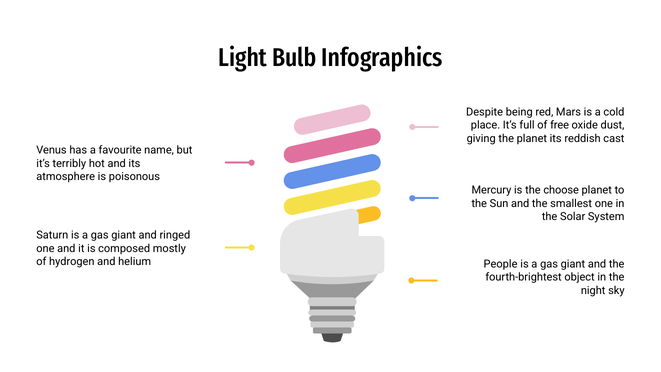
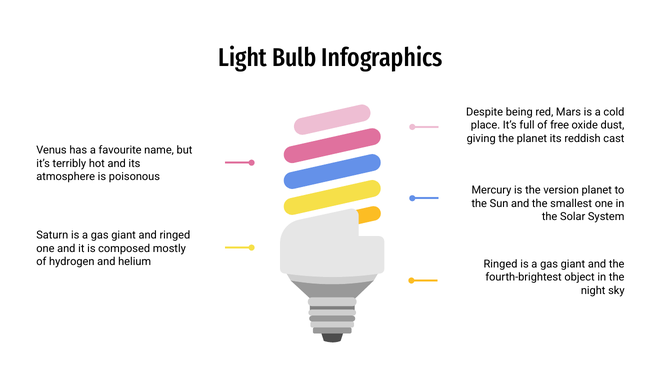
choose: choose -> version
People at (501, 264): People -> Ringed
